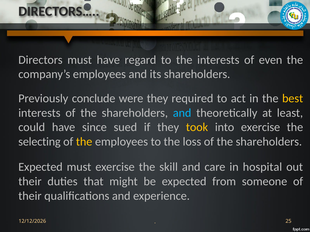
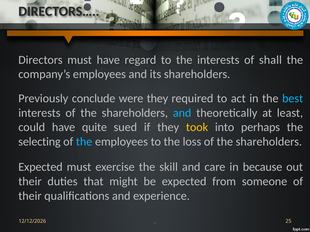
even: even -> shall
best colour: yellow -> light blue
since: since -> quite
into exercise: exercise -> perhaps
the at (84, 142) colour: yellow -> light blue
hospital: hospital -> because
